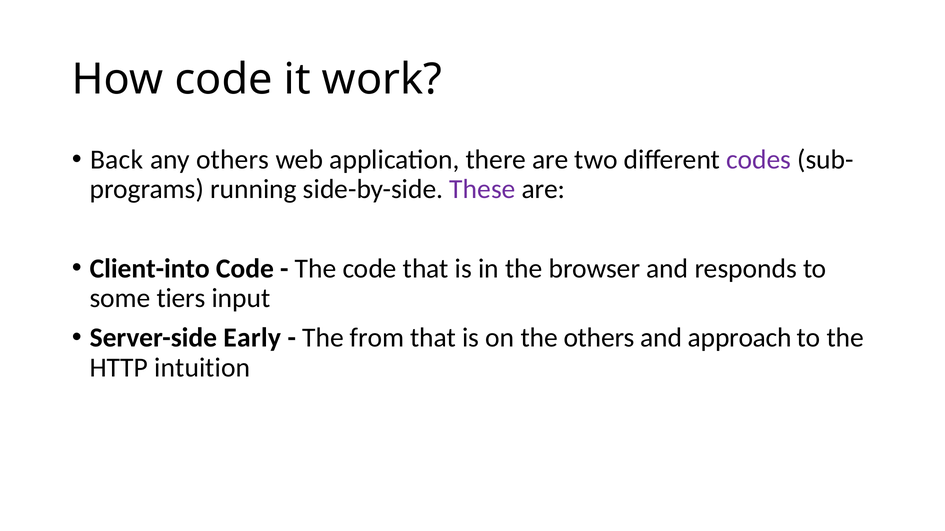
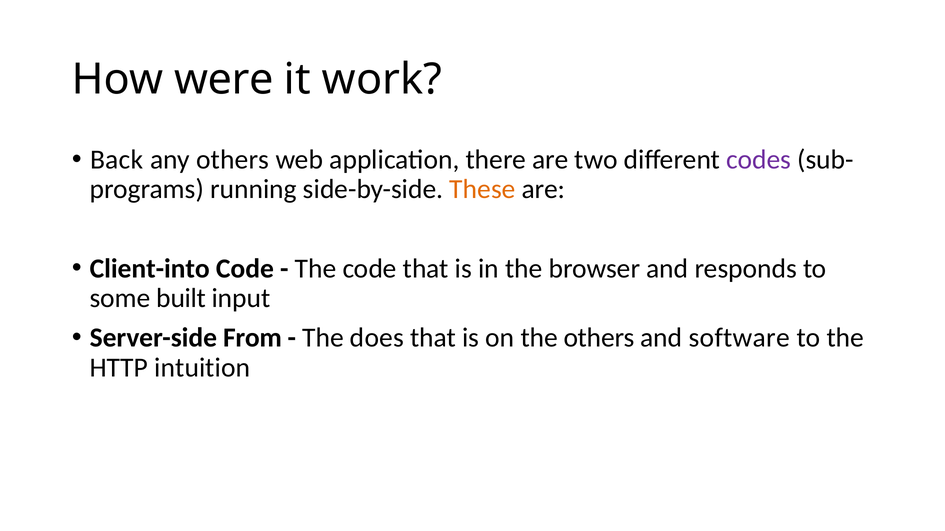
How code: code -> were
These colour: purple -> orange
tiers: tiers -> built
Early: Early -> From
from: from -> does
approach: approach -> software
